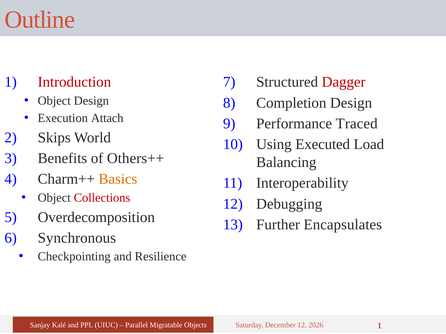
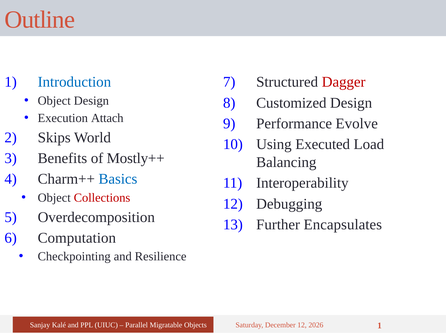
Introduction colour: red -> blue
Completion: Completion -> Customized
Traced: Traced -> Evolve
Others++: Others++ -> Mostly++
Basics colour: orange -> blue
Synchronous: Synchronous -> Computation
